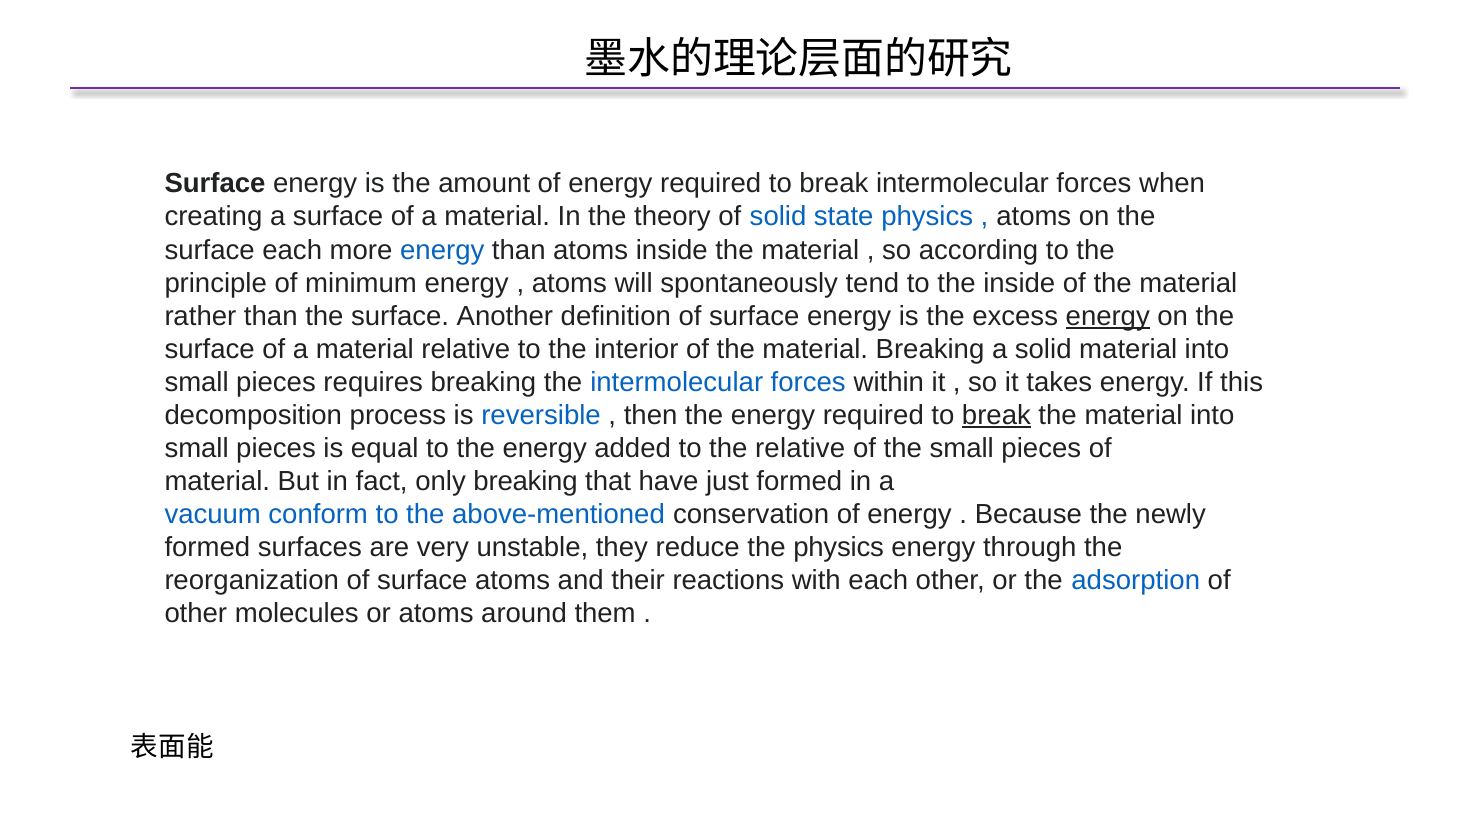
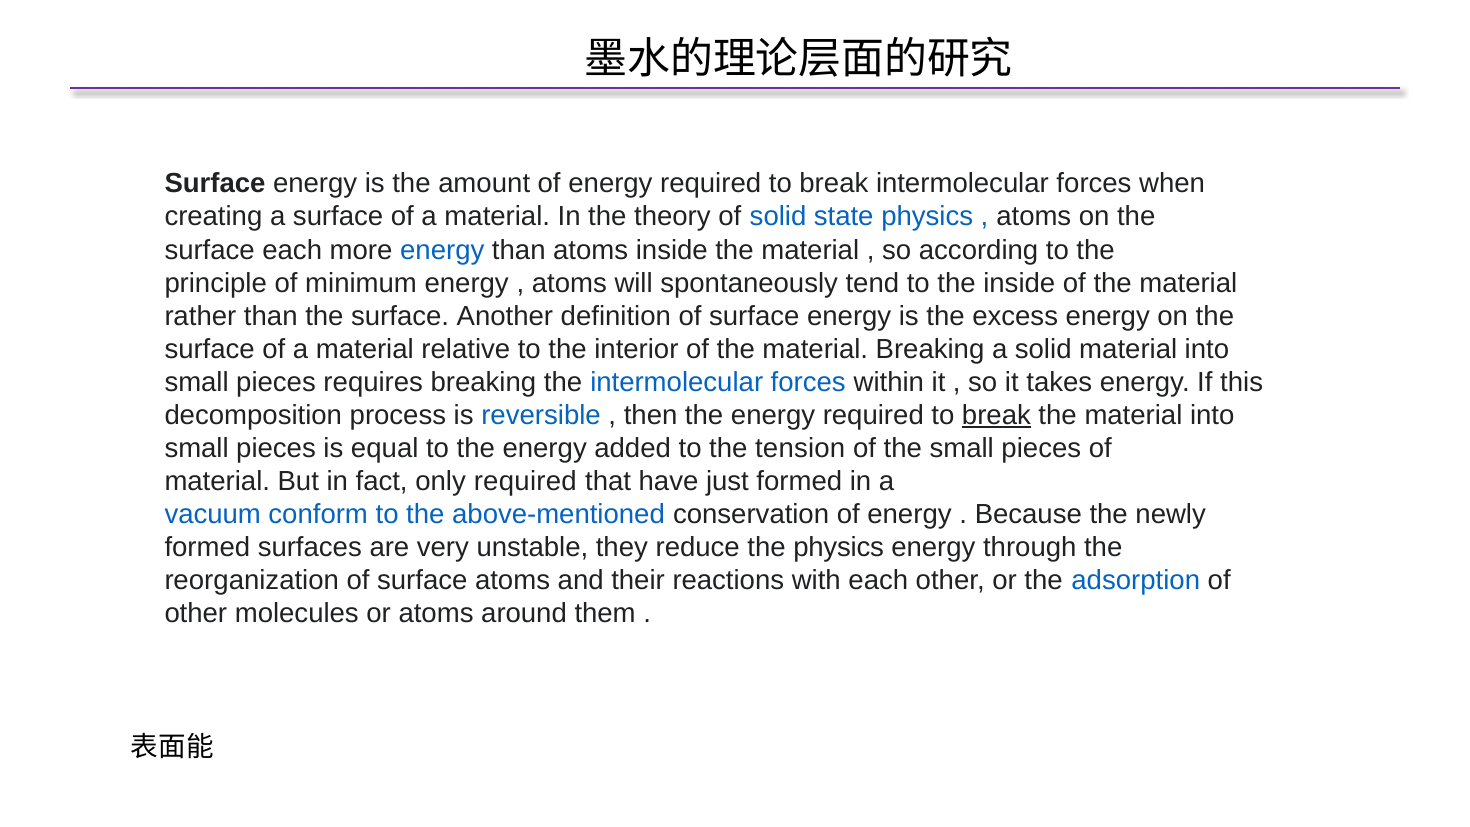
energy at (1108, 316) underline: present -> none
the relative: relative -> tension
only breaking: breaking -> required
